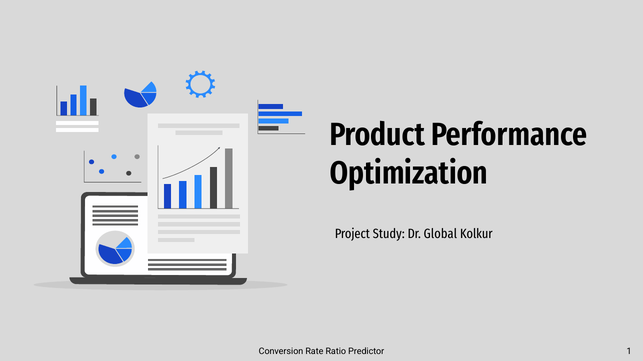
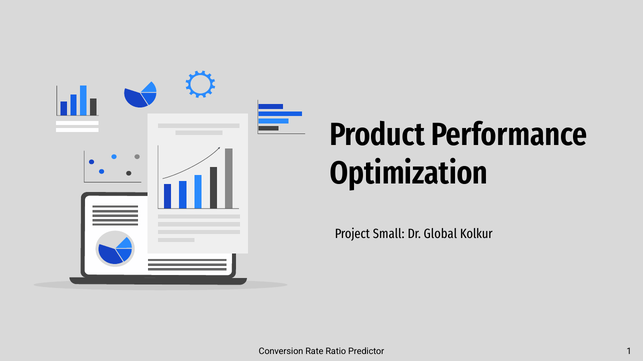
Study: Study -> Small
